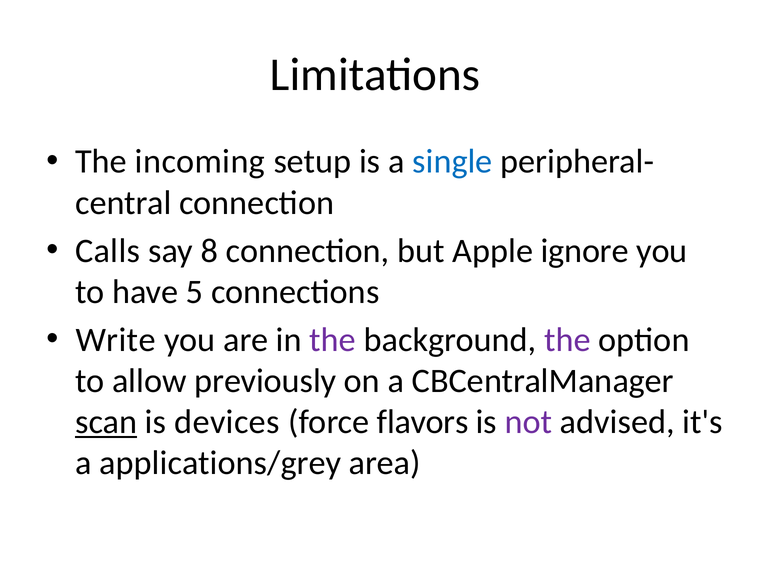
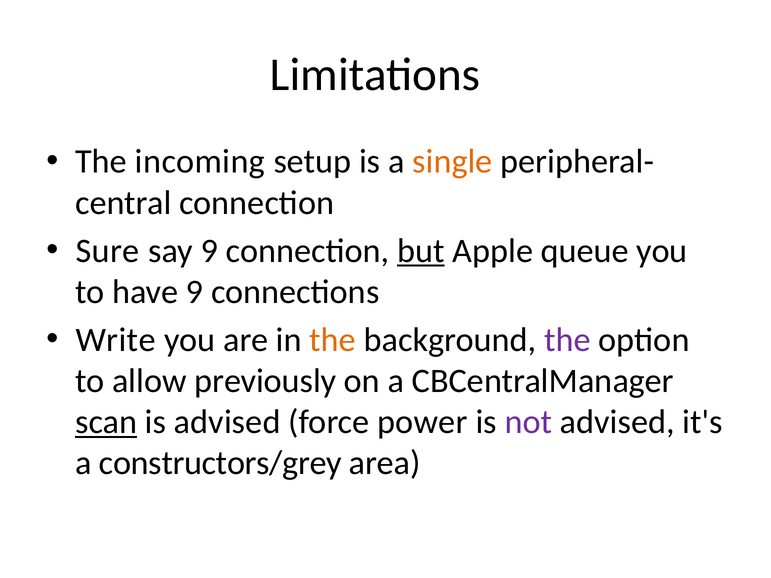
single colour: blue -> orange
Calls: Calls -> Sure
say 8: 8 -> 9
but underline: none -> present
ignore: ignore -> queue
have 5: 5 -> 9
the at (333, 340) colour: purple -> orange
is devices: devices -> advised
flavors: flavors -> power
applications/grey: applications/grey -> constructors/grey
